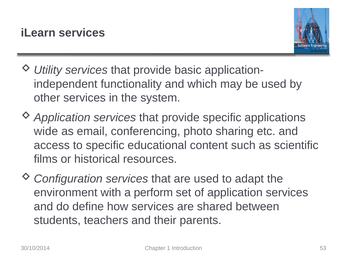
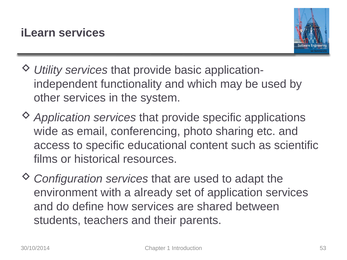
perform: perform -> already
